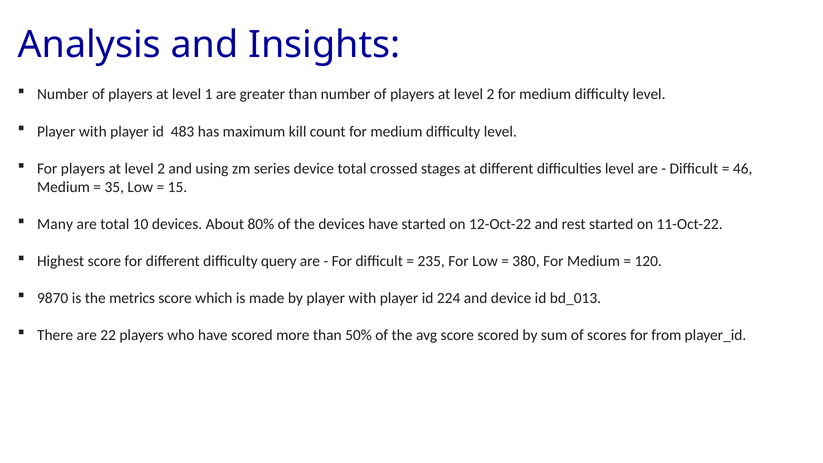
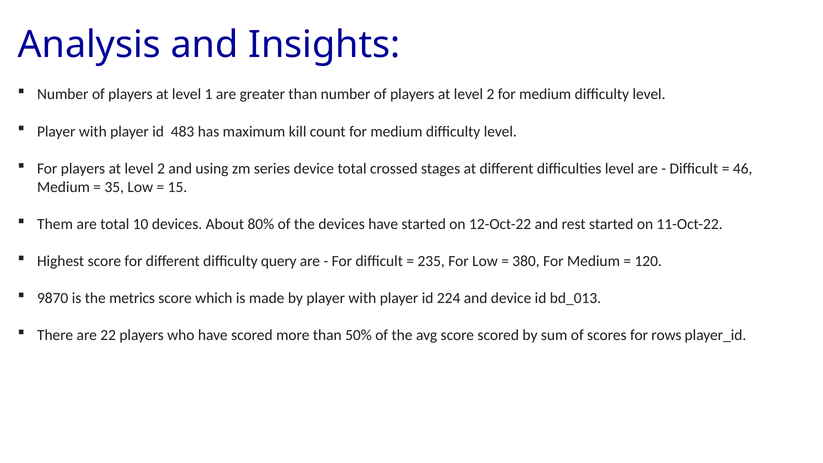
Many: Many -> Them
from: from -> rows
